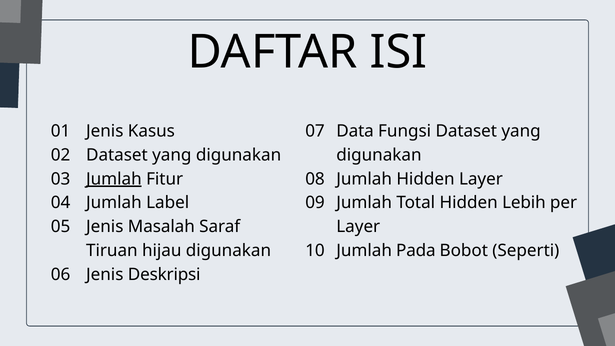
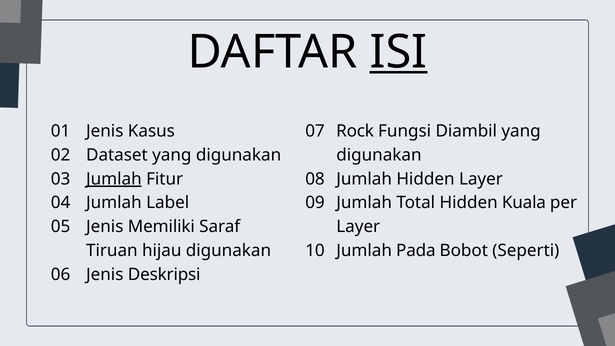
ISI underline: none -> present
Data: Data -> Rock
Fungsi Dataset: Dataset -> Diambil
Lebih: Lebih -> Kuala
Masalah: Masalah -> Memiliki
